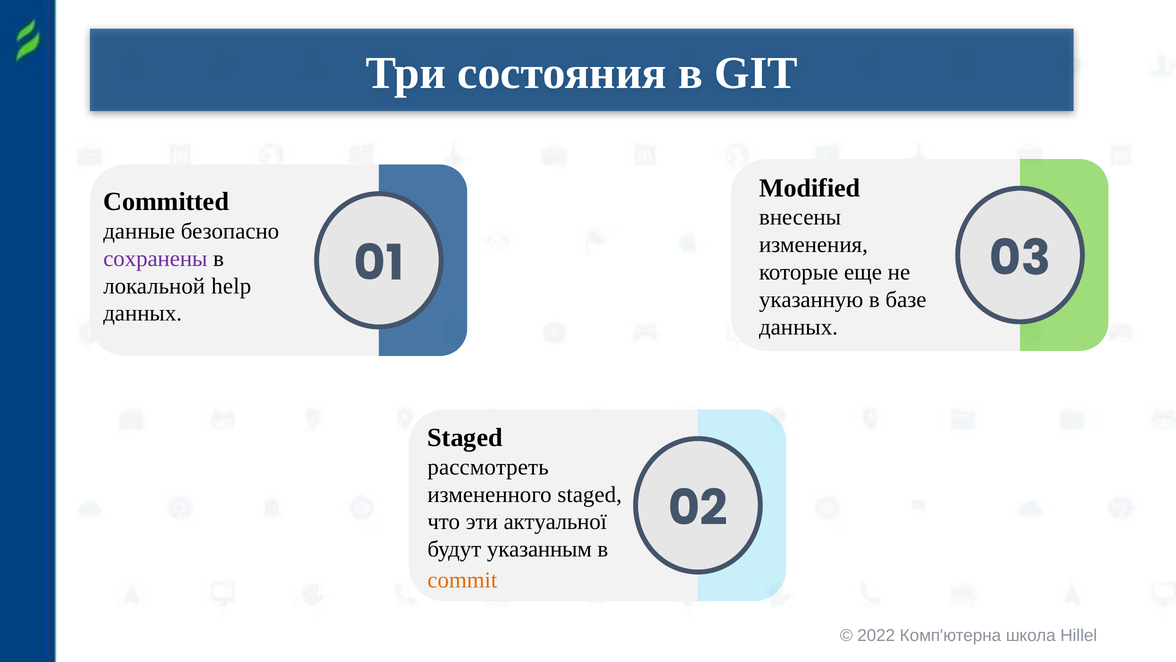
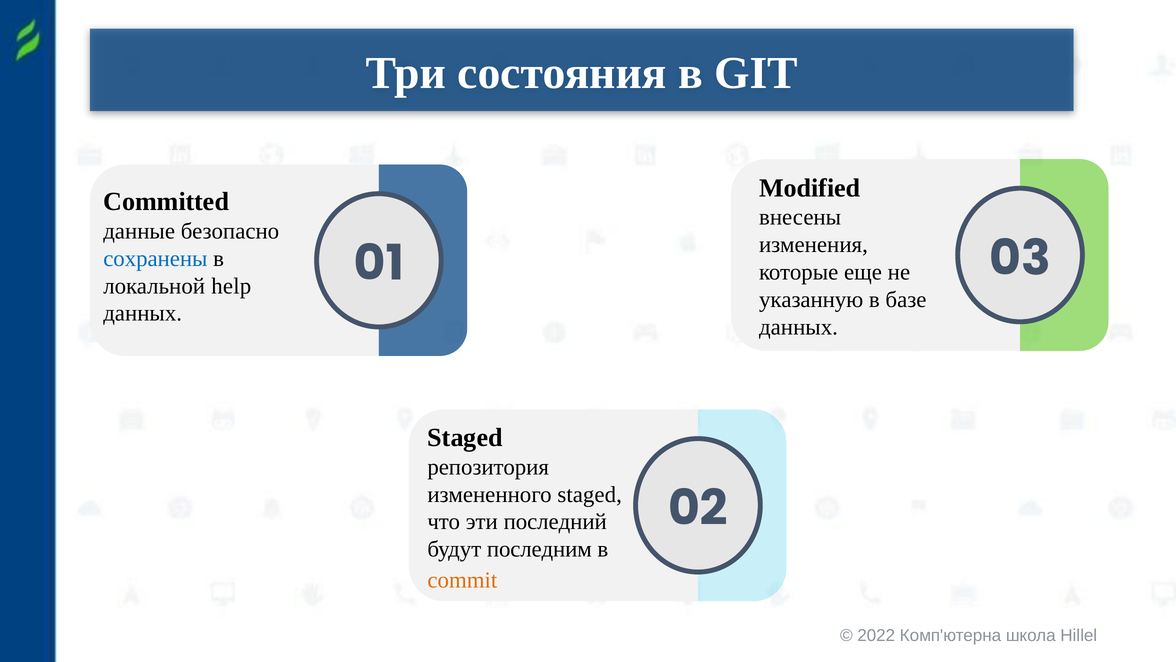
сохранены colour: purple -> blue
рассмотреть: рассмотреть -> репозитория
актуальної: актуальної -> последний
указанным: указанным -> последним
